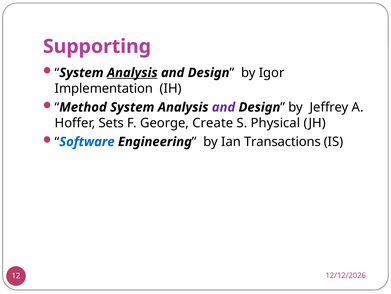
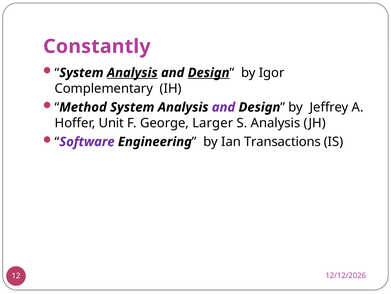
Supporting: Supporting -> Constantly
Design at (209, 73) underline: none -> present
Implementation: Implementation -> Complementary
Sets: Sets -> Unit
Create: Create -> Larger
S Physical: Physical -> Analysis
Software colour: blue -> purple
